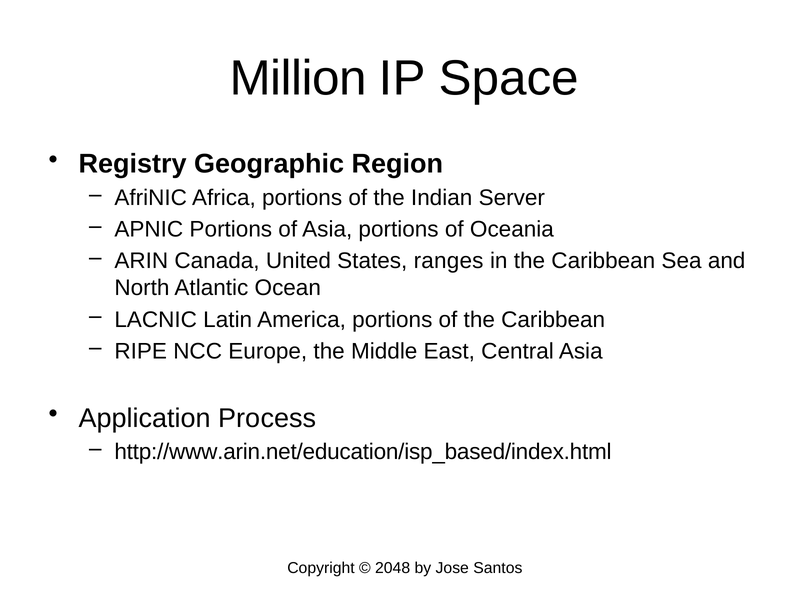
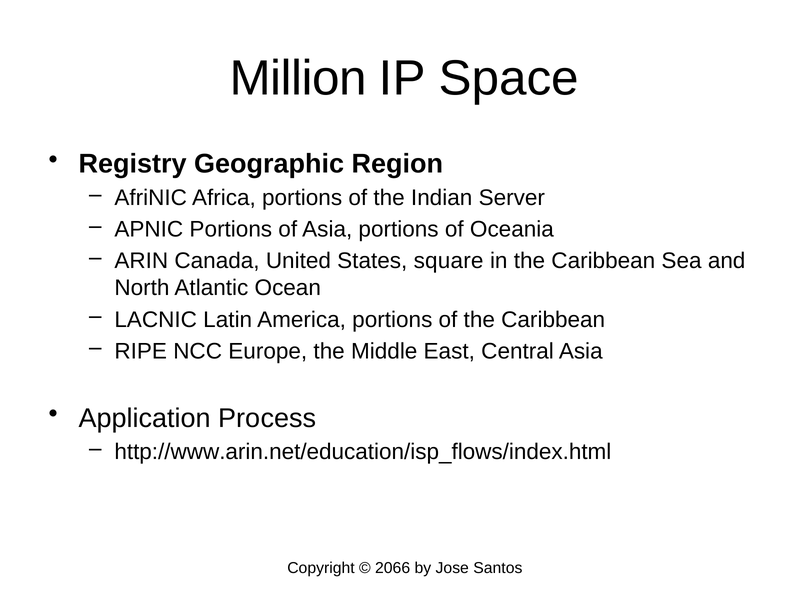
ranges: ranges -> square
http://www.arin.net/education/isp_based/index.html: http://www.arin.net/education/isp_based/index.html -> http://www.arin.net/education/isp_flows/index.html
2048: 2048 -> 2066
